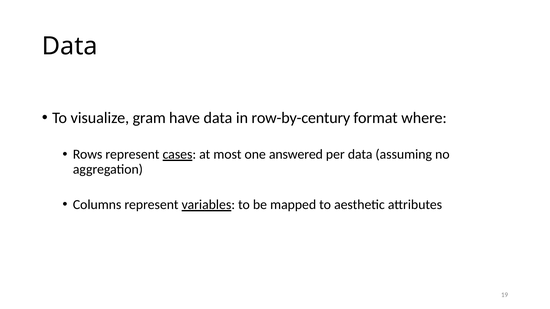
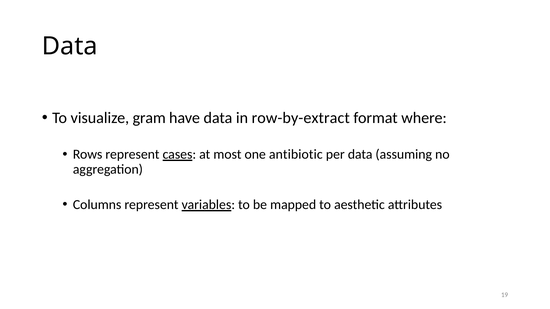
row-by-century: row-by-century -> row-by-extract
answered: answered -> antibiotic
